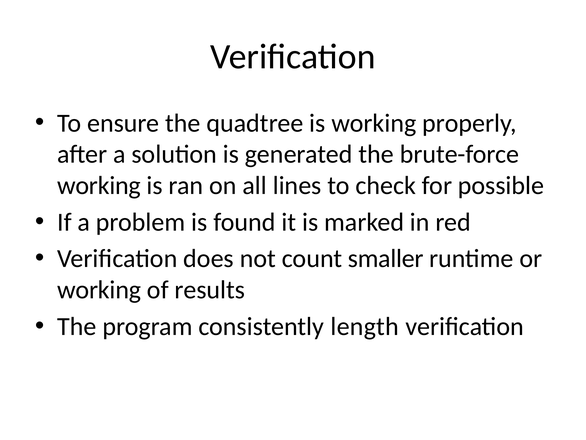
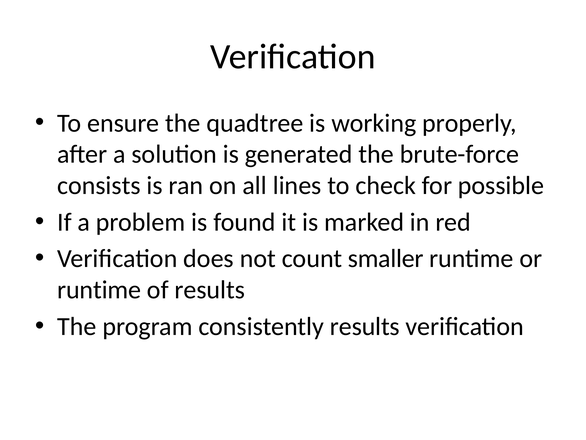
working at (99, 185): working -> consists
working at (99, 290): working -> runtime
consistently length: length -> results
